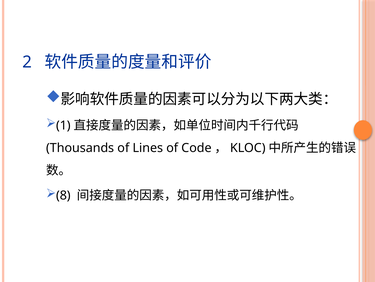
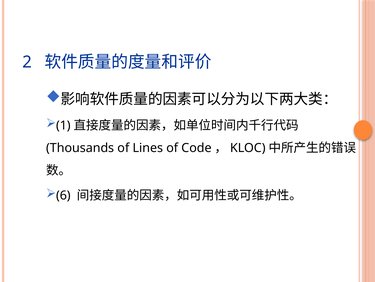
8: 8 -> 6
